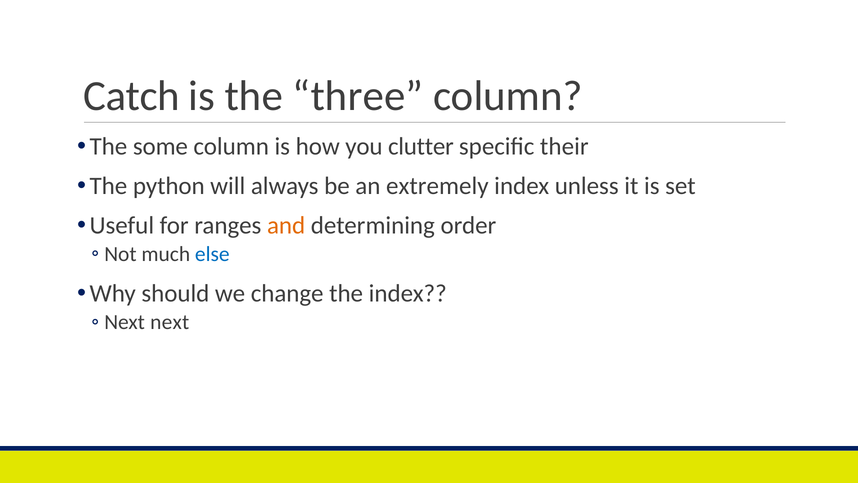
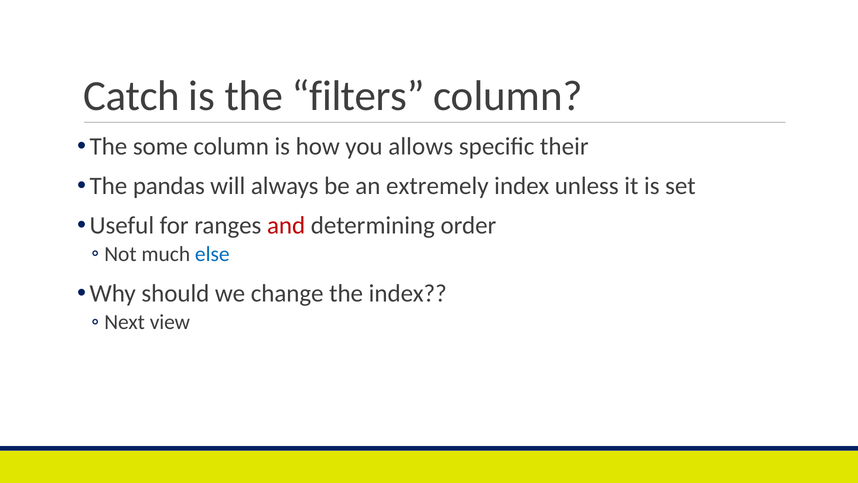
three: three -> filters
clutter: clutter -> allows
python: python -> pandas
and colour: orange -> red
next: next -> view
